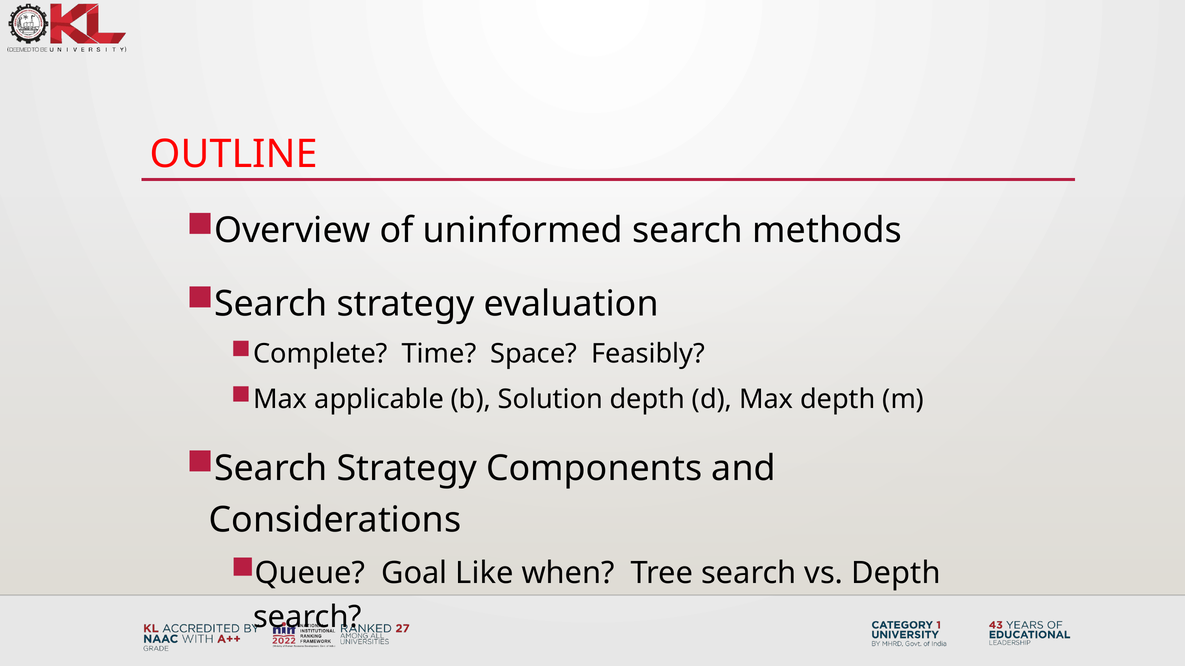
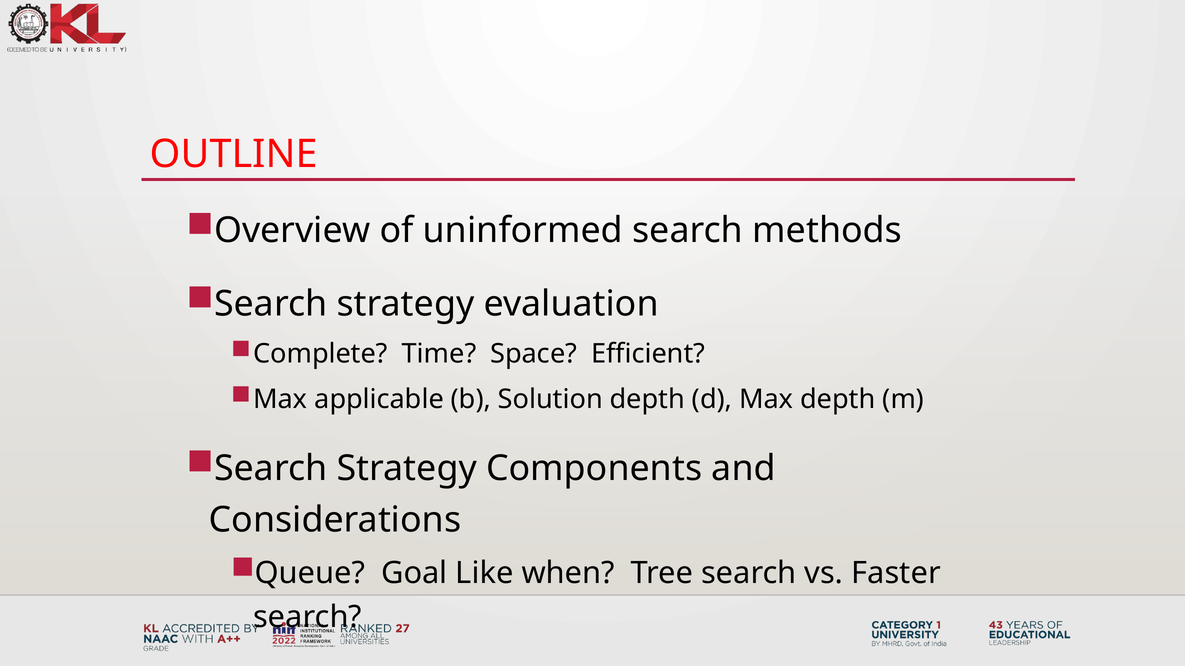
Feasibly: Feasibly -> Efficient
vs Depth: Depth -> Faster
